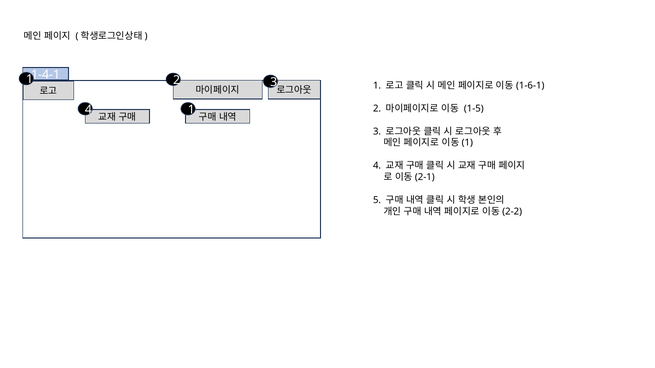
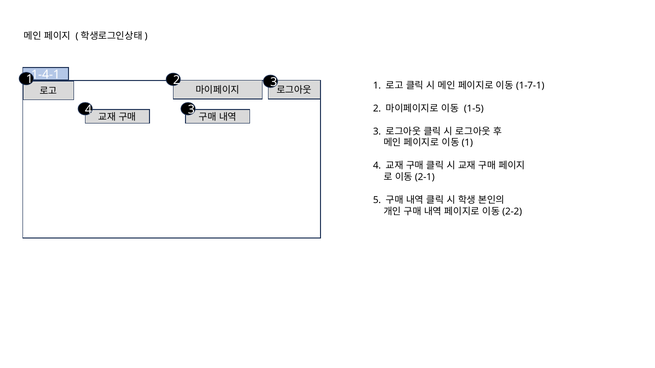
1-6-1: 1-6-1 -> 1-7-1
4 1: 1 -> 3
